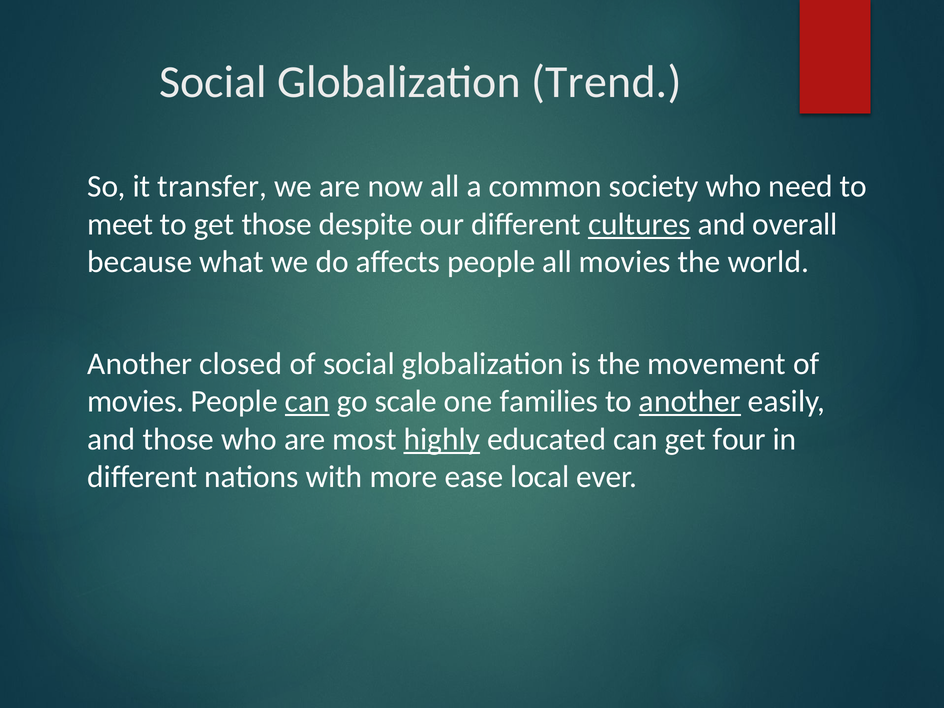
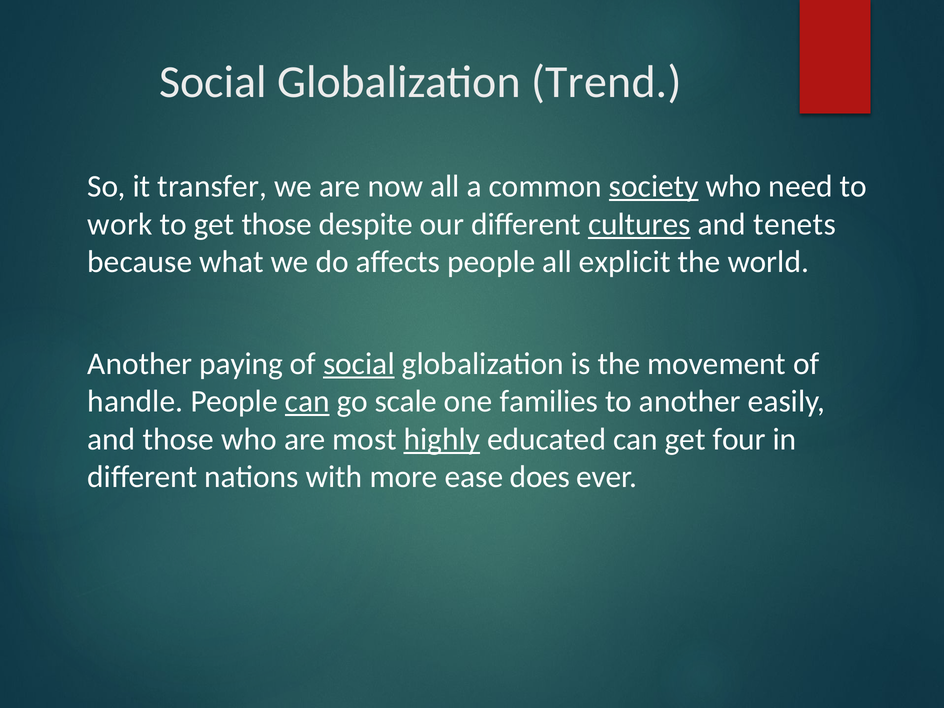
society underline: none -> present
meet: meet -> work
overall: overall -> tenets
all movies: movies -> explicit
closed: closed -> paying
social at (359, 364) underline: none -> present
movies at (136, 402): movies -> handle
another at (690, 402) underline: present -> none
local: local -> does
